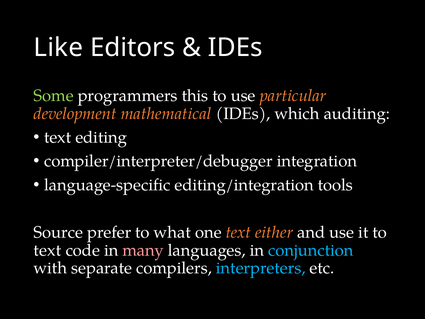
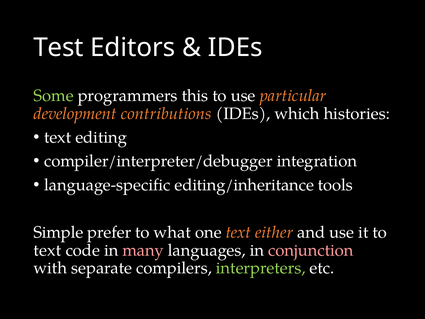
Like: Like -> Test
mathematical: mathematical -> contributions
auditing: auditing -> histories
editing/integration: editing/integration -> editing/inheritance
Source: Source -> Simple
conjunction colour: light blue -> pink
interpreters colour: light blue -> light green
